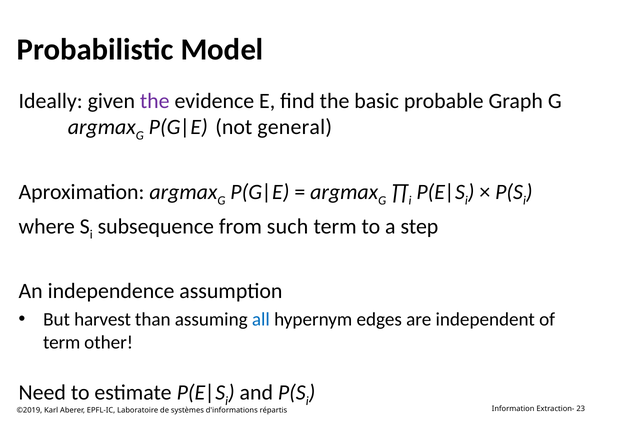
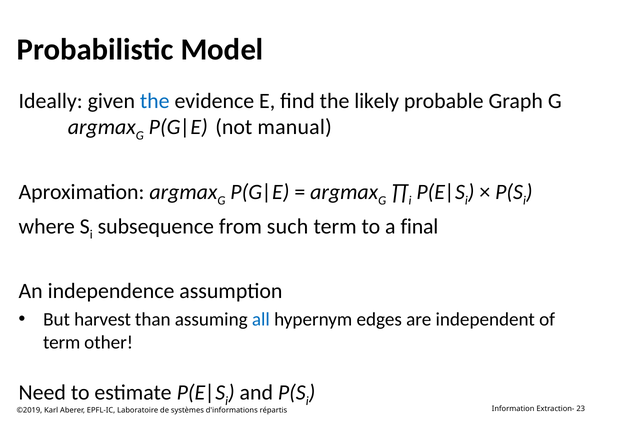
the at (155, 101) colour: purple -> blue
basic: basic -> likely
general: general -> manual
step: step -> final
